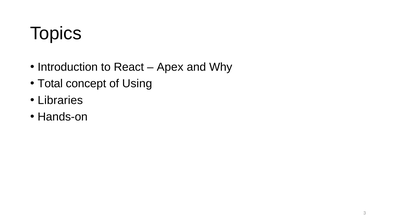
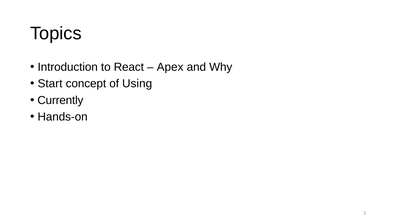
Total: Total -> Start
Libraries: Libraries -> Currently
